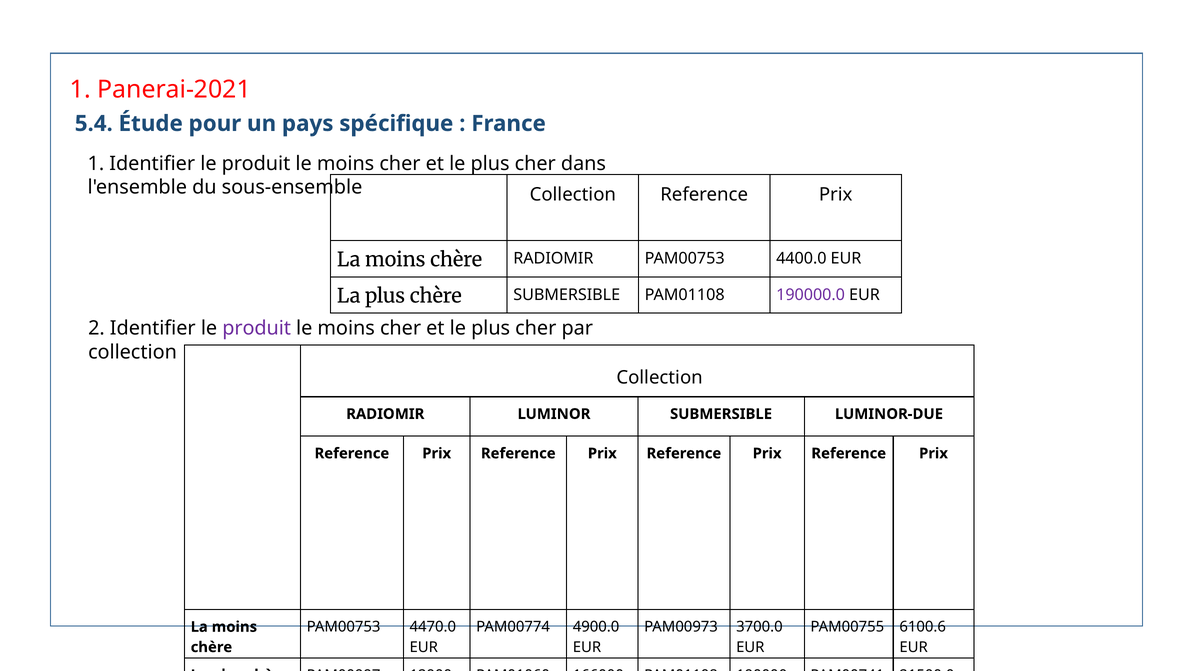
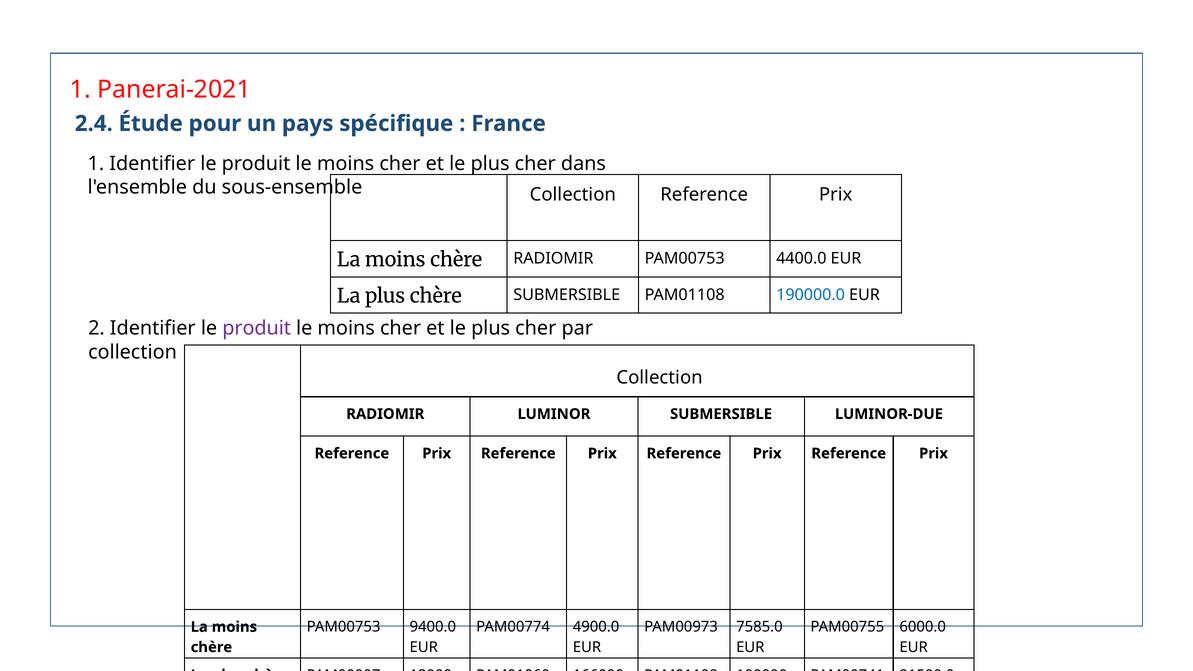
5.4: 5.4 -> 2.4
190000.0 colour: purple -> blue
4470.0: 4470.0 -> 9400.0
3700.0: 3700.0 -> 7585.0
6100.6: 6100.6 -> 6000.0
